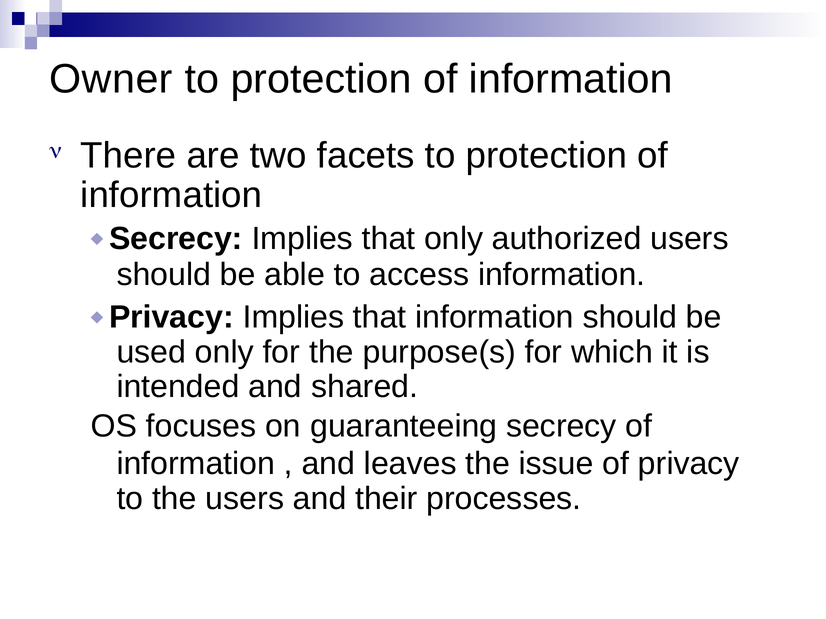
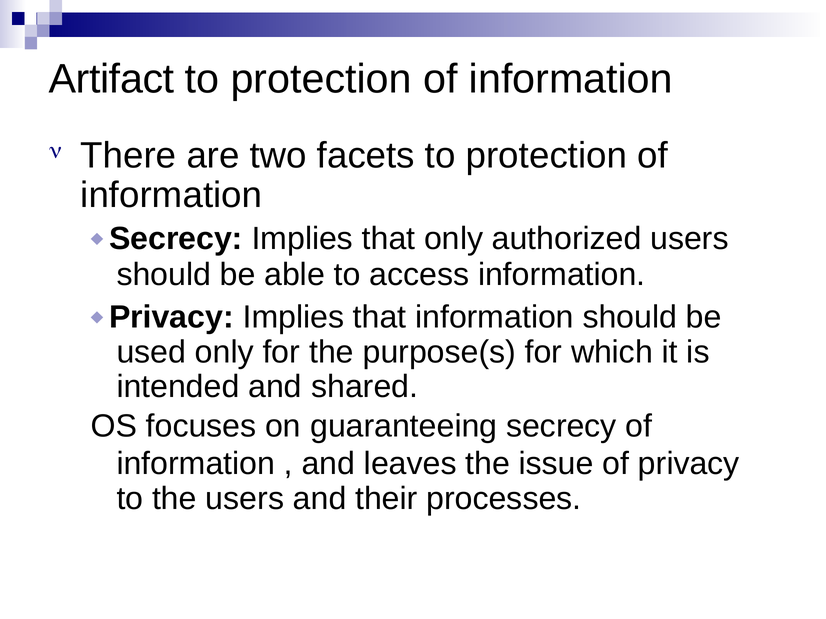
Owner: Owner -> Artifact
